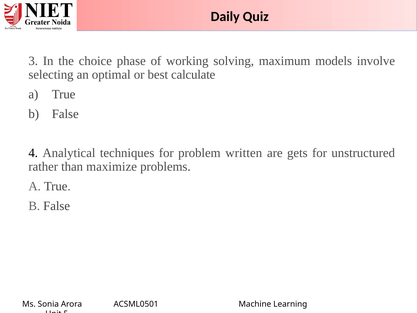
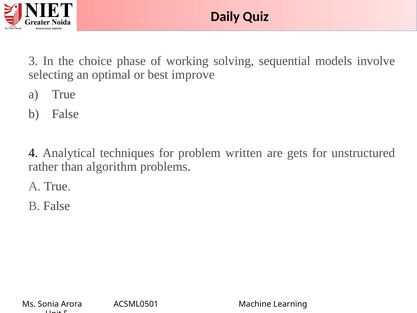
maximum: maximum -> sequential
calculate: calculate -> improve
maximize: maximize -> algorithm
